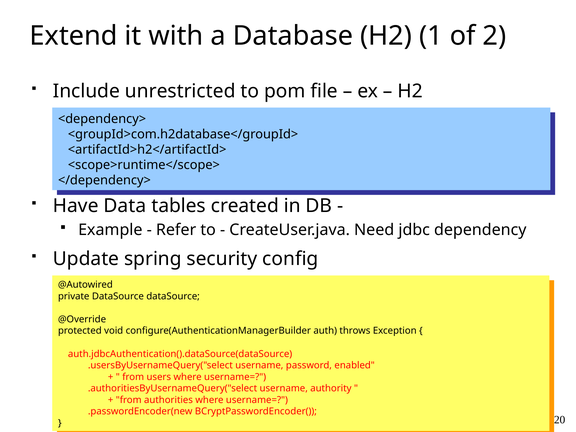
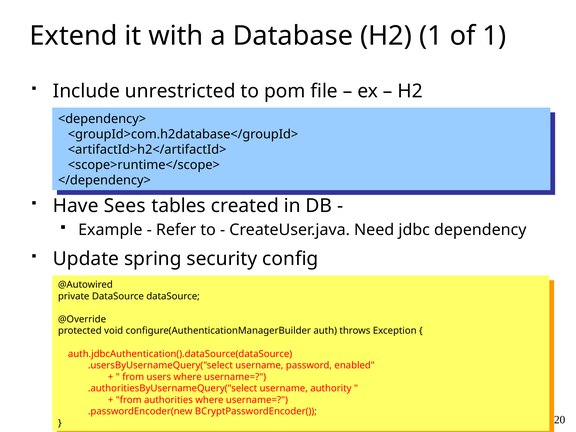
of 2: 2 -> 1
Data: Data -> Sees
